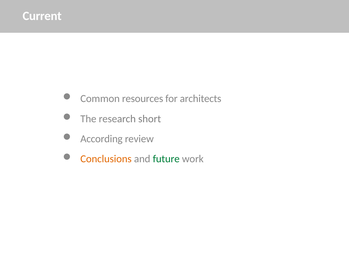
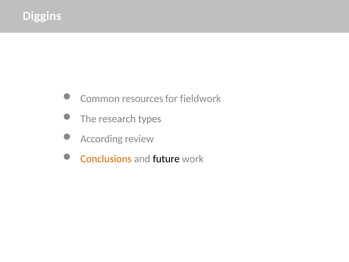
Current: Current -> Diggins
architects: architects -> fieldwork
short: short -> types
future colour: green -> black
